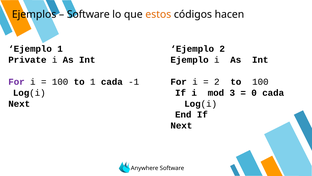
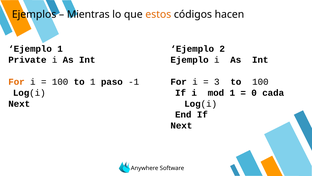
Software at (88, 15): Software -> Mientras
For at (17, 82) colour: purple -> orange
1 cada: cada -> paso
2 at (217, 82): 2 -> 3
mod 3: 3 -> 1
